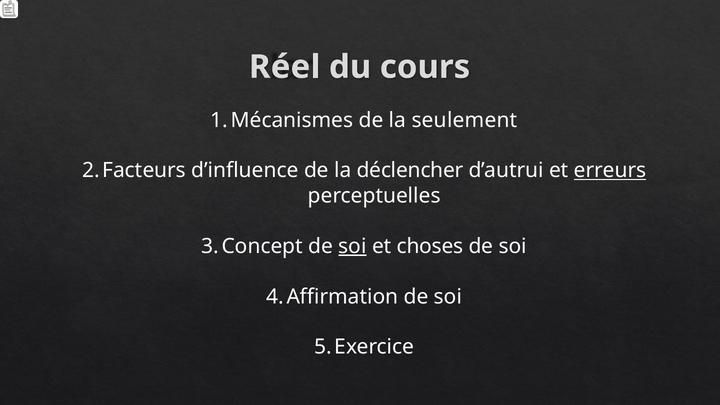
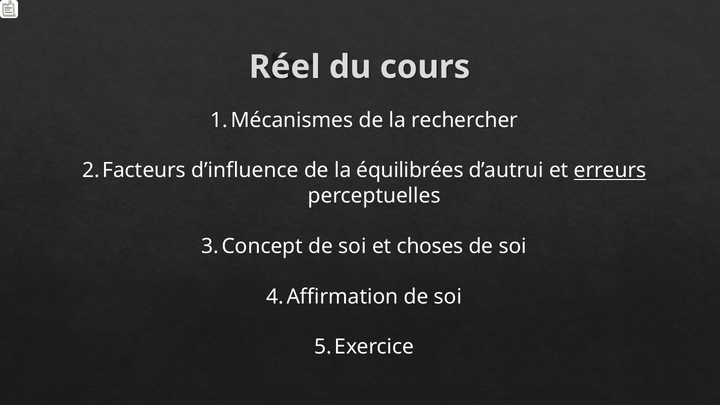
seulement: seulement -> rechercher
déclencher: déclencher -> équilibrées
soi at (353, 246) underline: present -> none
